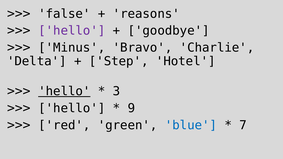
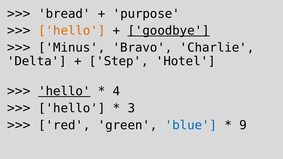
false: false -> bread
reasons: reasons -> purpose
hello at (72, 31) colour: purple -> orange
goodbye underline: none -> present
3: 3 -> 4
9: 9 -> 3
7: 7 -> 9
